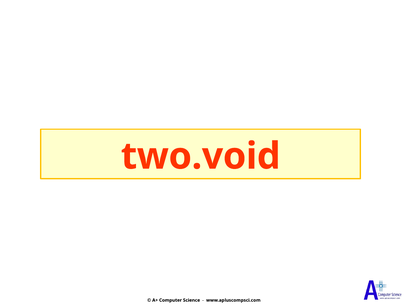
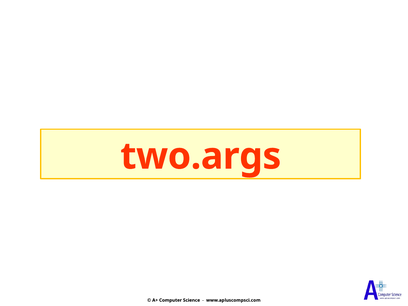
two.void: two.void -> two.args
